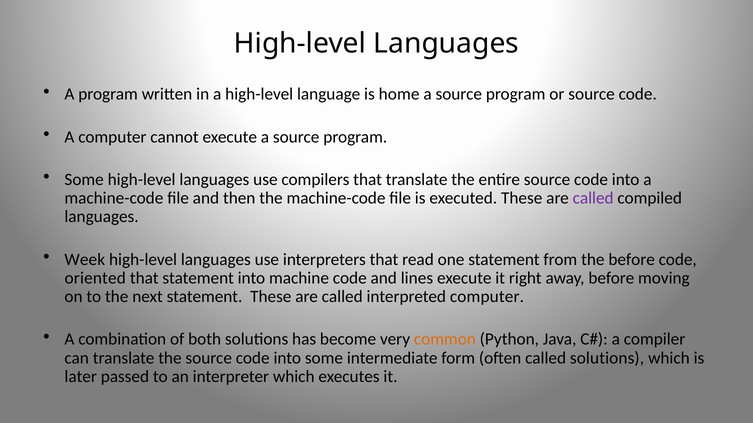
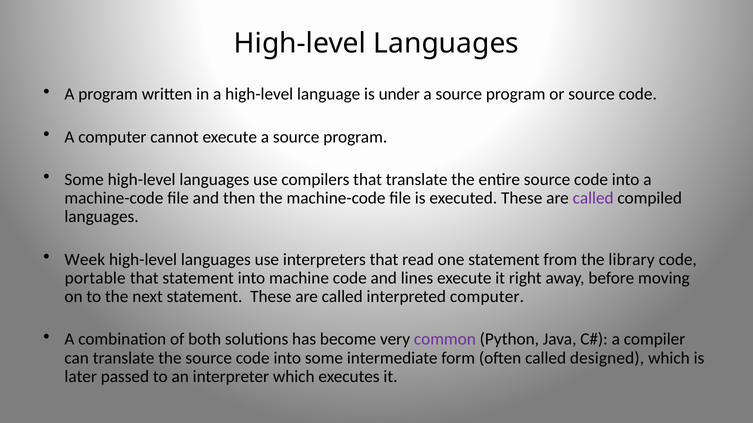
home: home -> under
the before: before -> library
oriented: oriented -> portable
common colour: orange -> purple
called solutions: solutions -> designed
